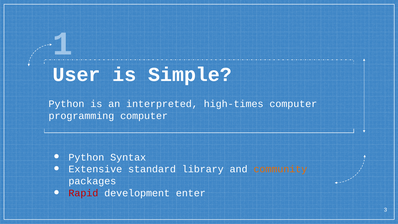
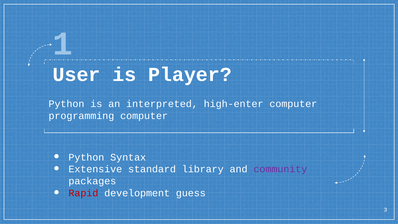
Simple: Simple -> Player
high-times: high-times -> high-enter
community colour: orange -> purple
enter: enter -> guess
